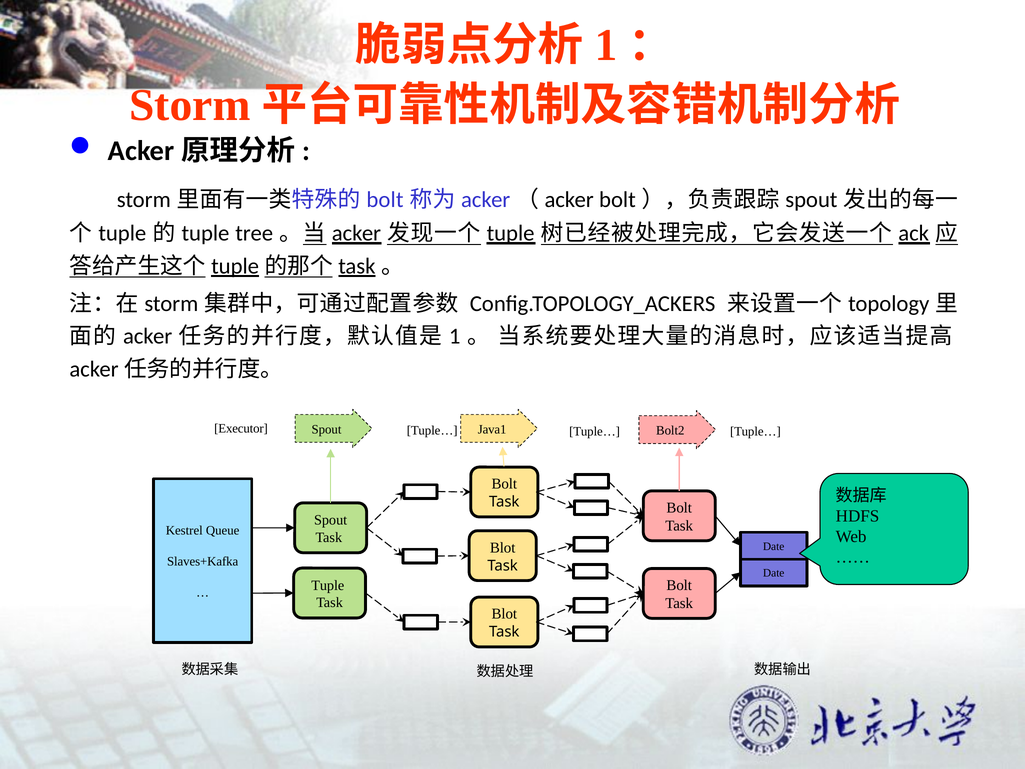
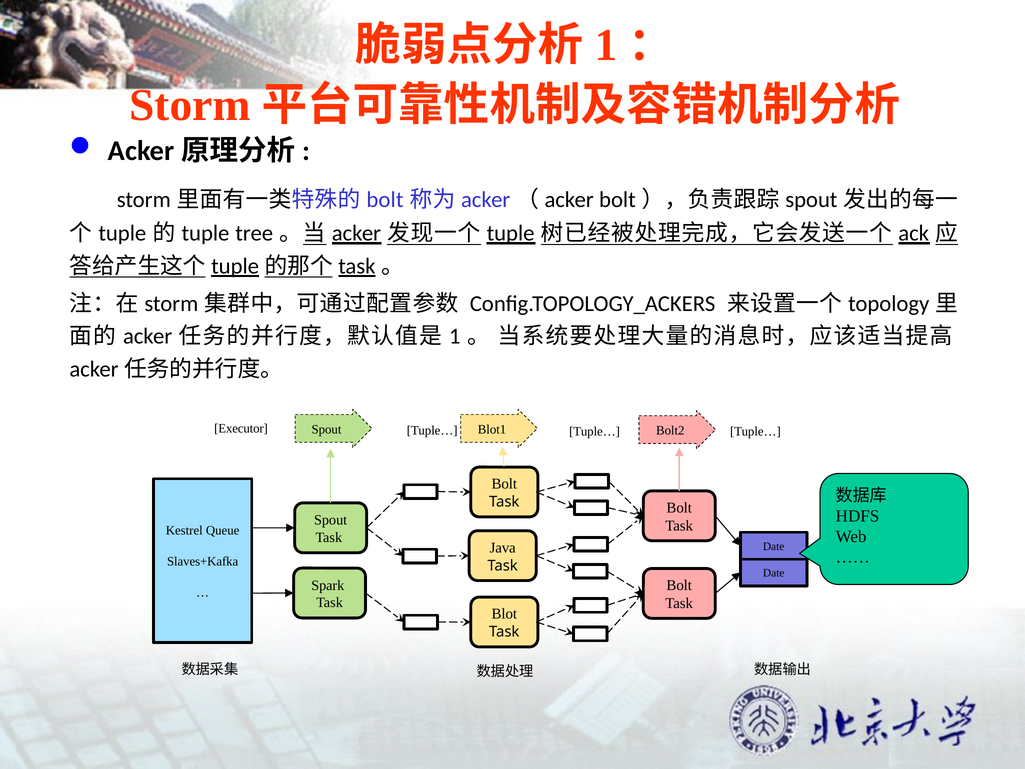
Java1: Java1 -> Blot1
Blot at (503, 548): Blot -> Java
Tuple at (328, 585): Tuple -> Spark
